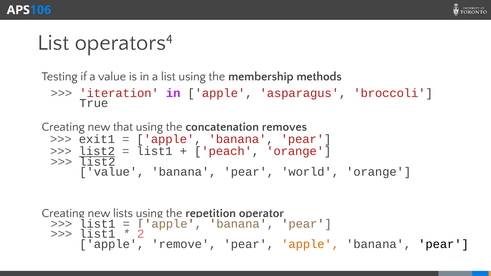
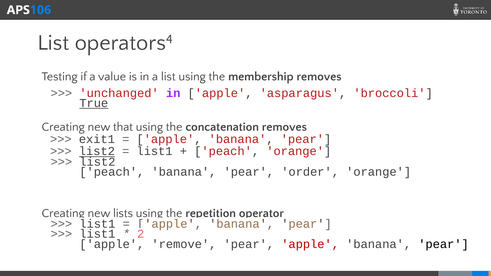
membership methods: methods -> removes
iteration: iteration -> unchanged
True underline: none -> present
value at (112, 172): value -> peach
world: world -> order
apple at (310, 244) colour: orange -> red
